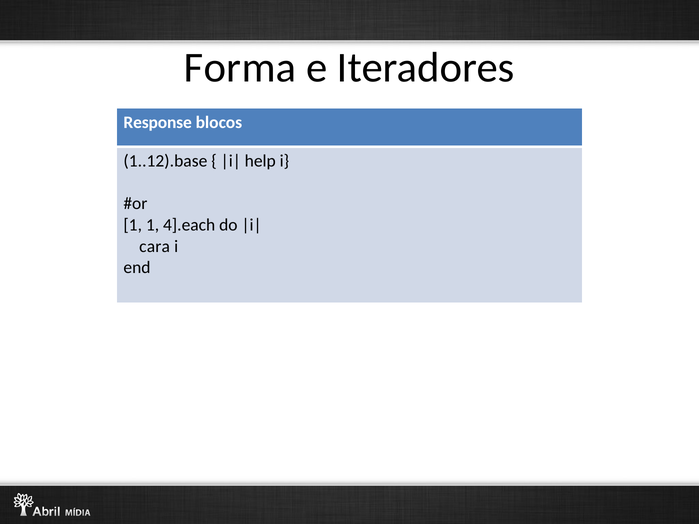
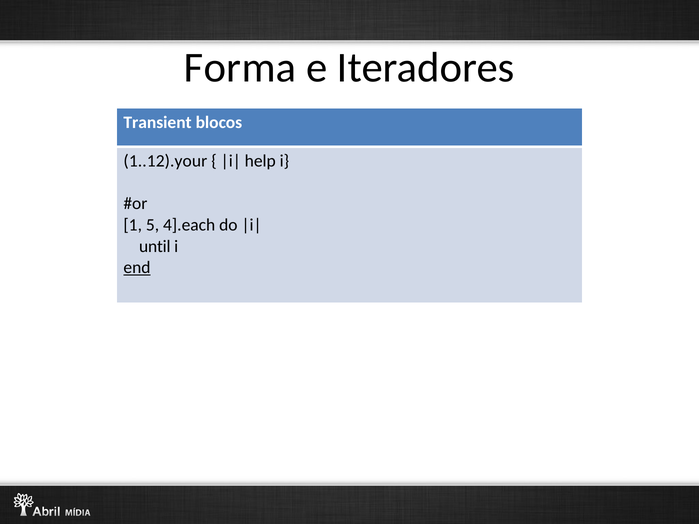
Response: Response -> Transient
1..12).base: 1..12).base -> 1..12).your
1 1: 1 -> 5
cara: cara -> until
end underline: none -> present
